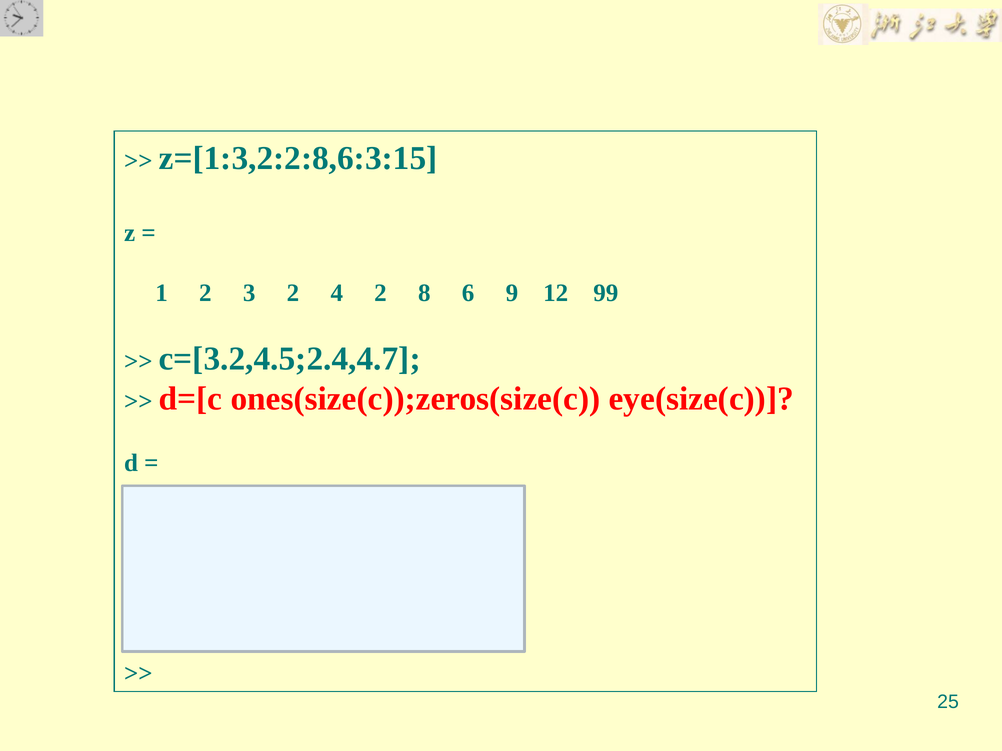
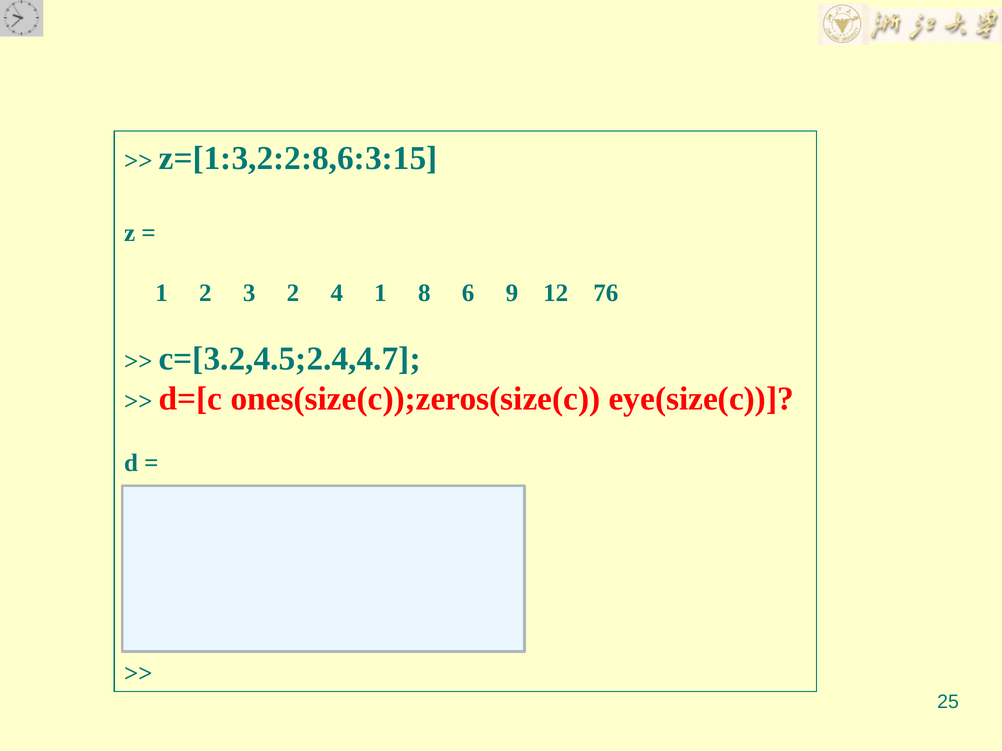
4 2: 2 -> 1
99: 99 -> 76
